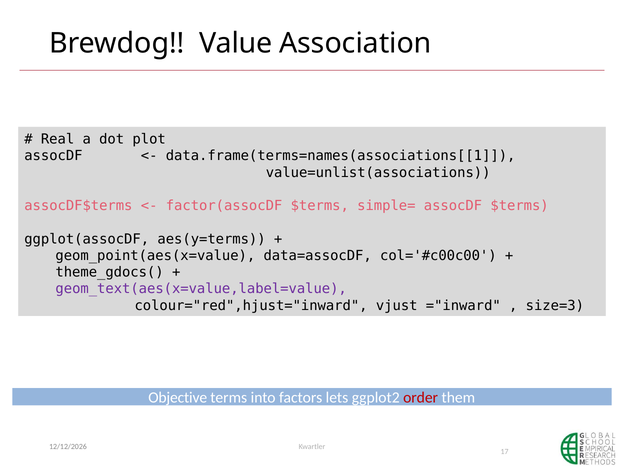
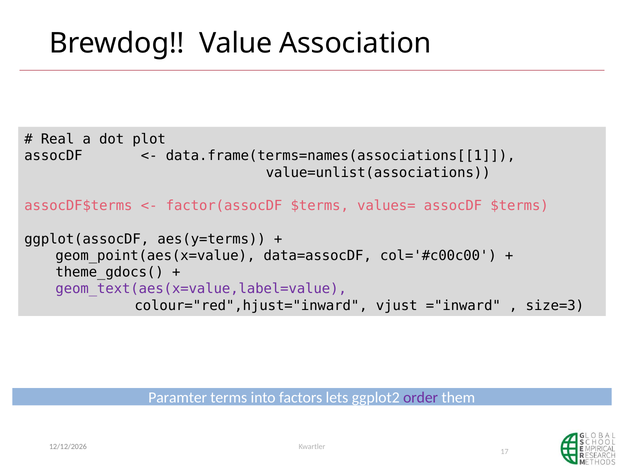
simple=: simple= -> values=
Objective: Objective -> Paramter
order colour: red -> purple
